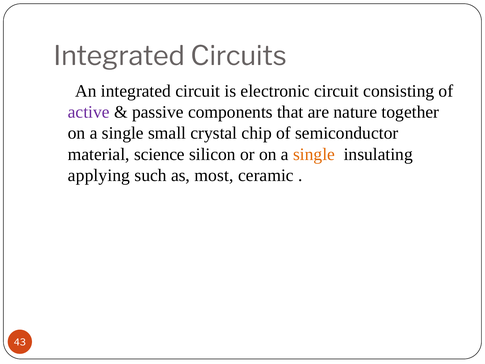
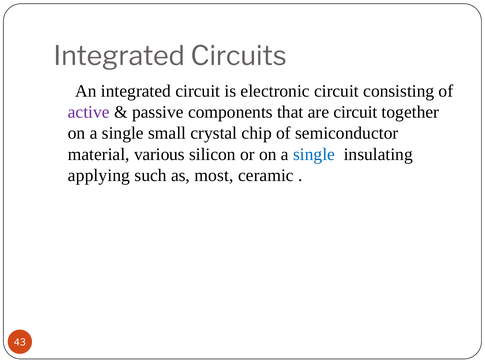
are nature: nature -> circuit
science: science -> various
single at (314, 154) colour: orange -> blue
